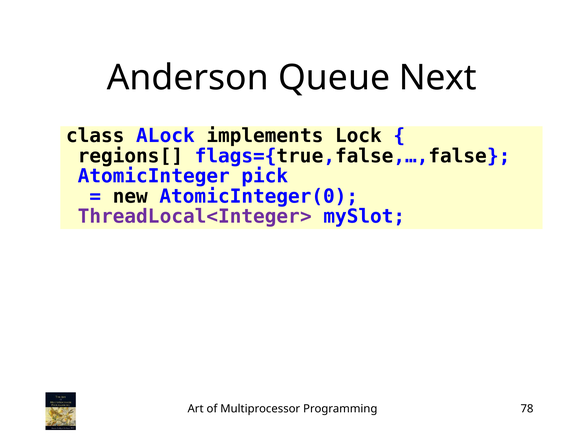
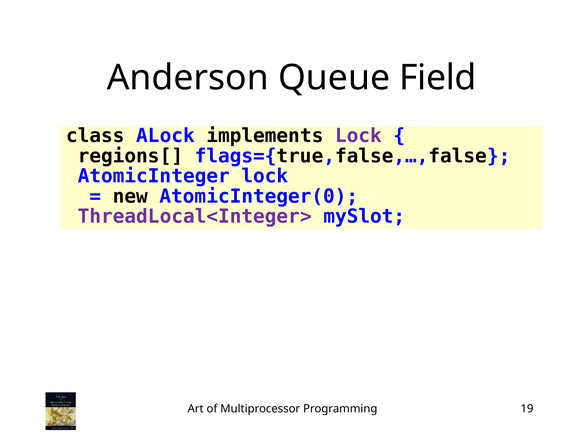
Next: Next -> Field
Lock at (358, 136) colour: black -> purple
AtomicInteger pick: pick -> lock
78: 78 -> 19
